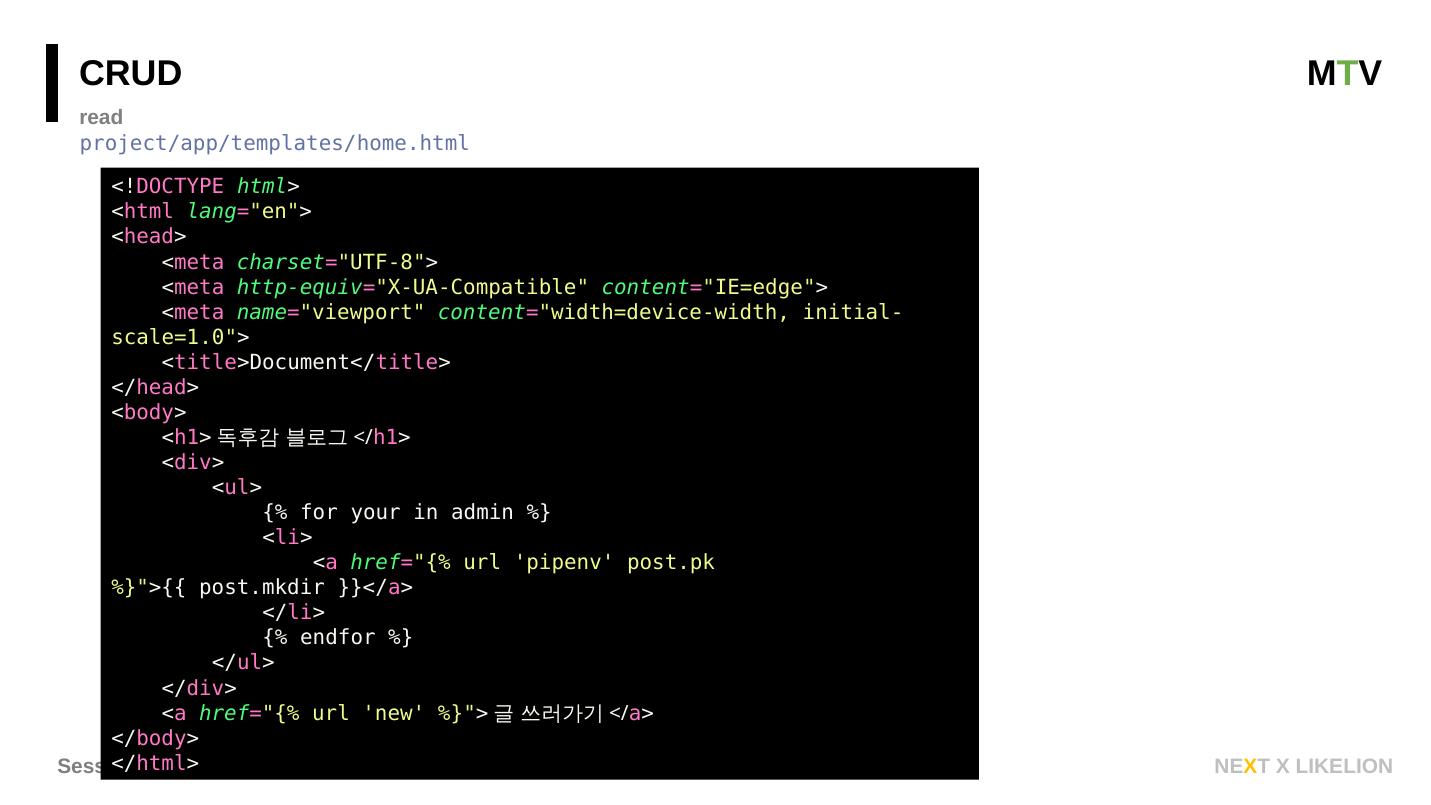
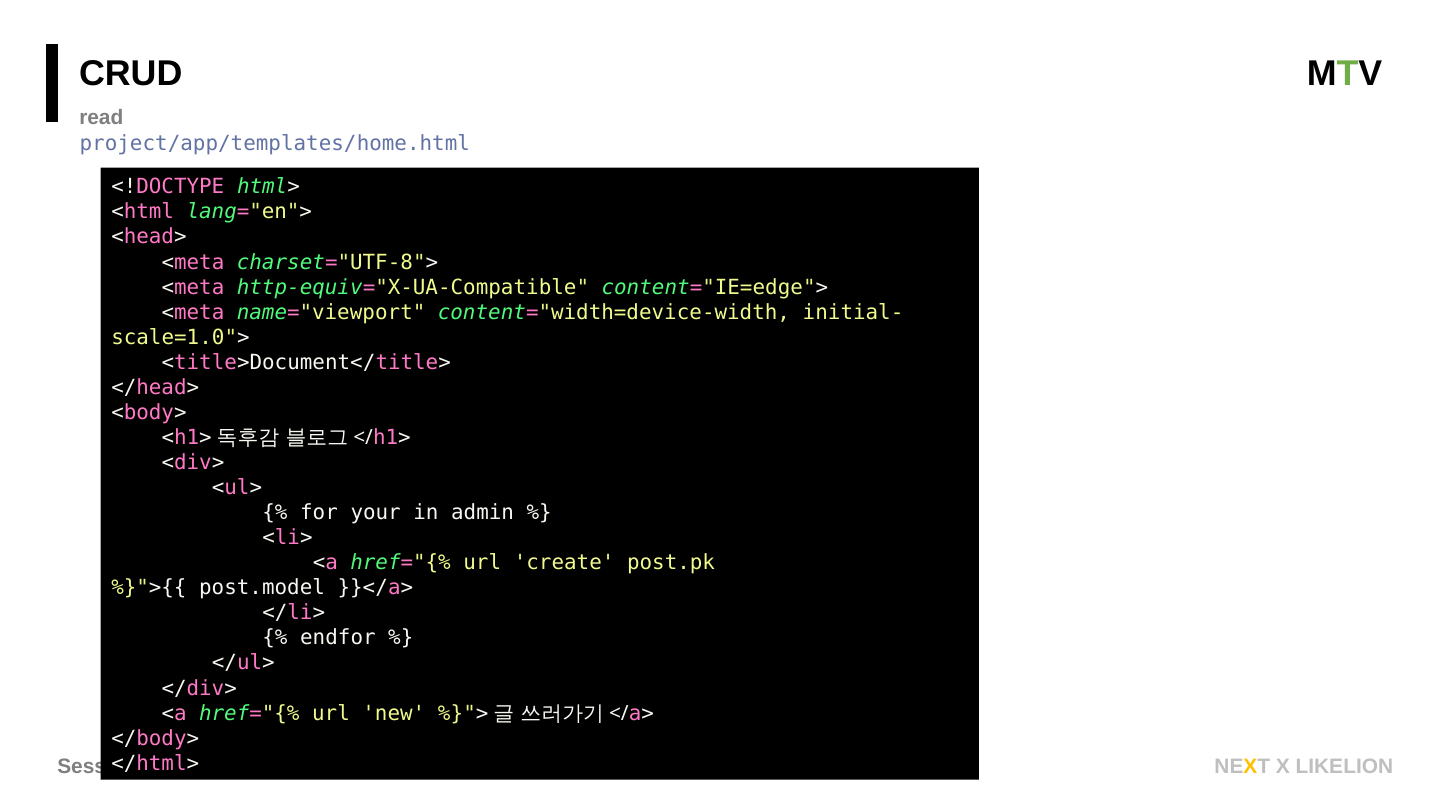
pipenv: pipenv -> create
post.mkdir: post.mkdir -> post.model
